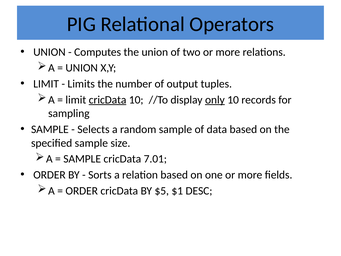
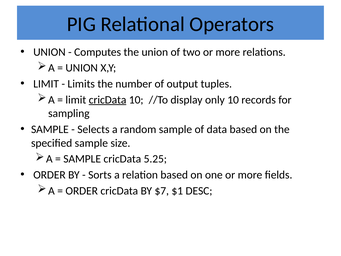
only underline: present -> none
7.01: 7.01 -> 5.25
$5: $5 -> $7
